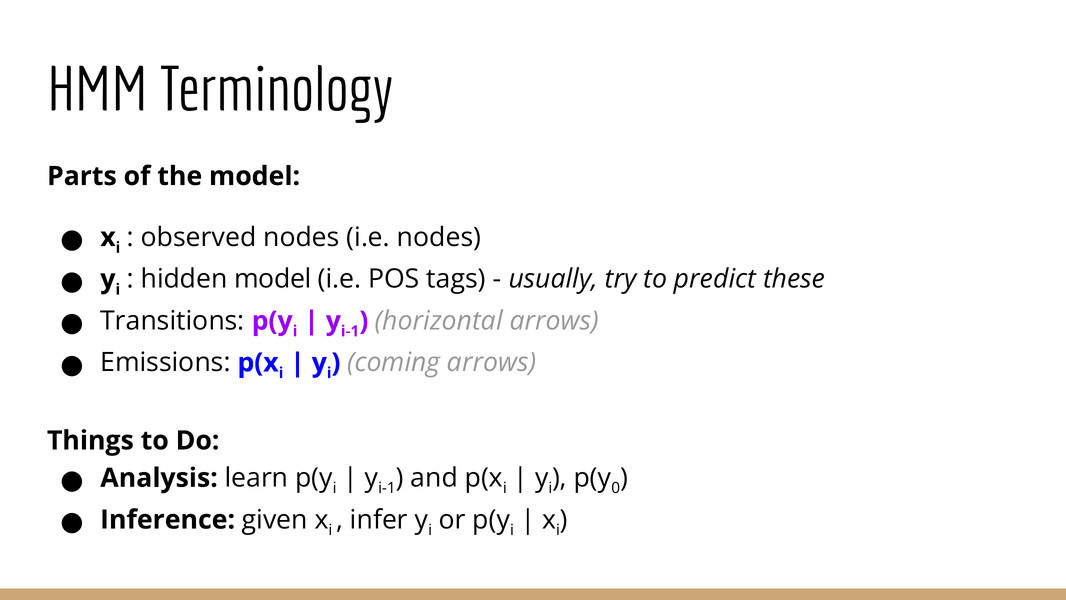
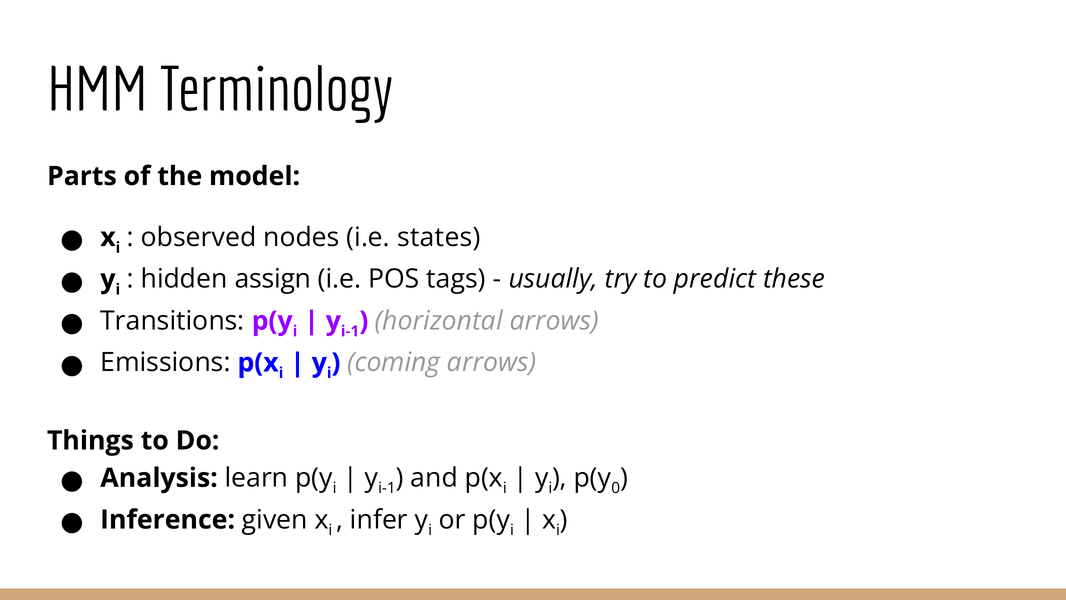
i.e nodes: nodes -> states
hidden model: model -> assign
